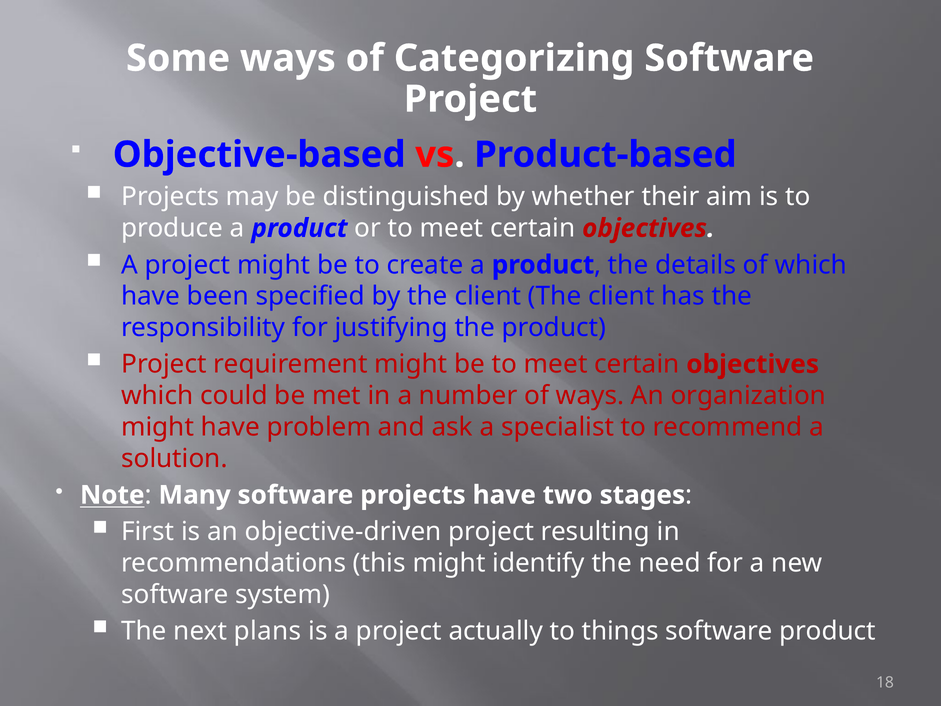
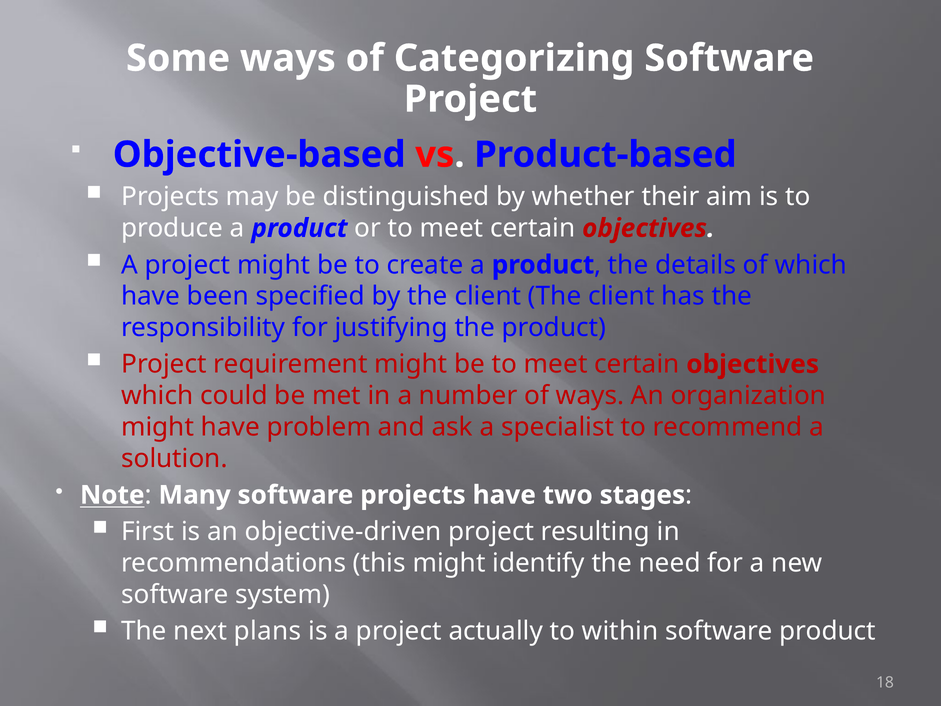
things: things -> within
